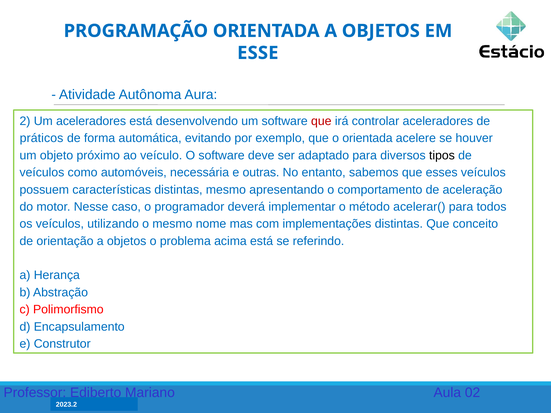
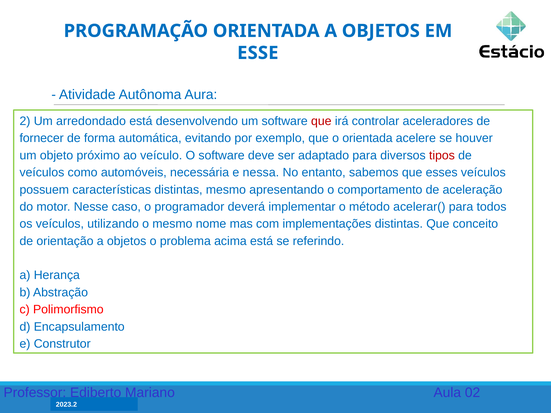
Um aceleradores: aceleradores -> arredondado
práticos: práticos -> fornecer
tipos colour: black -> red
outras: outras -> nessa
